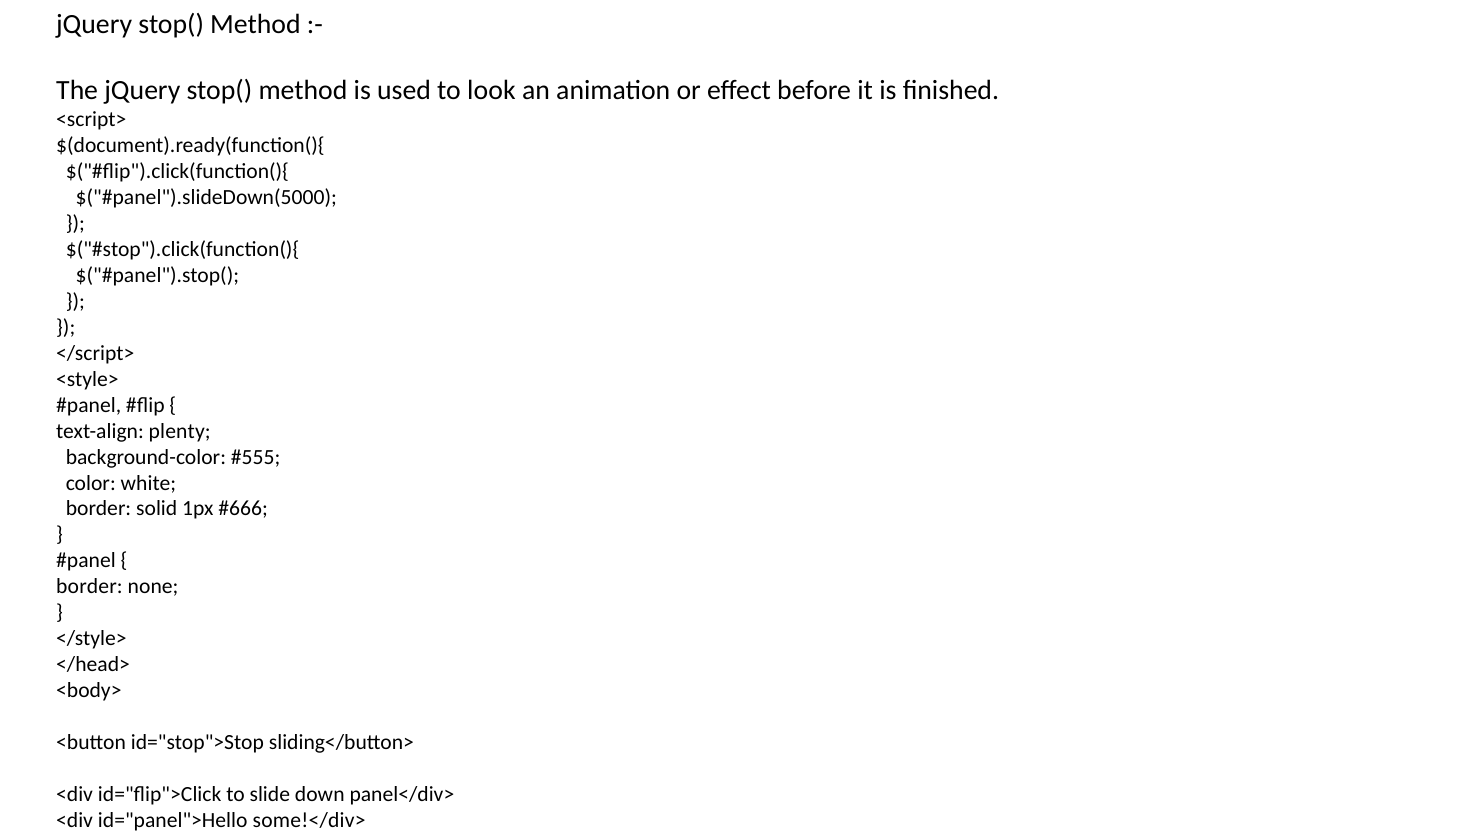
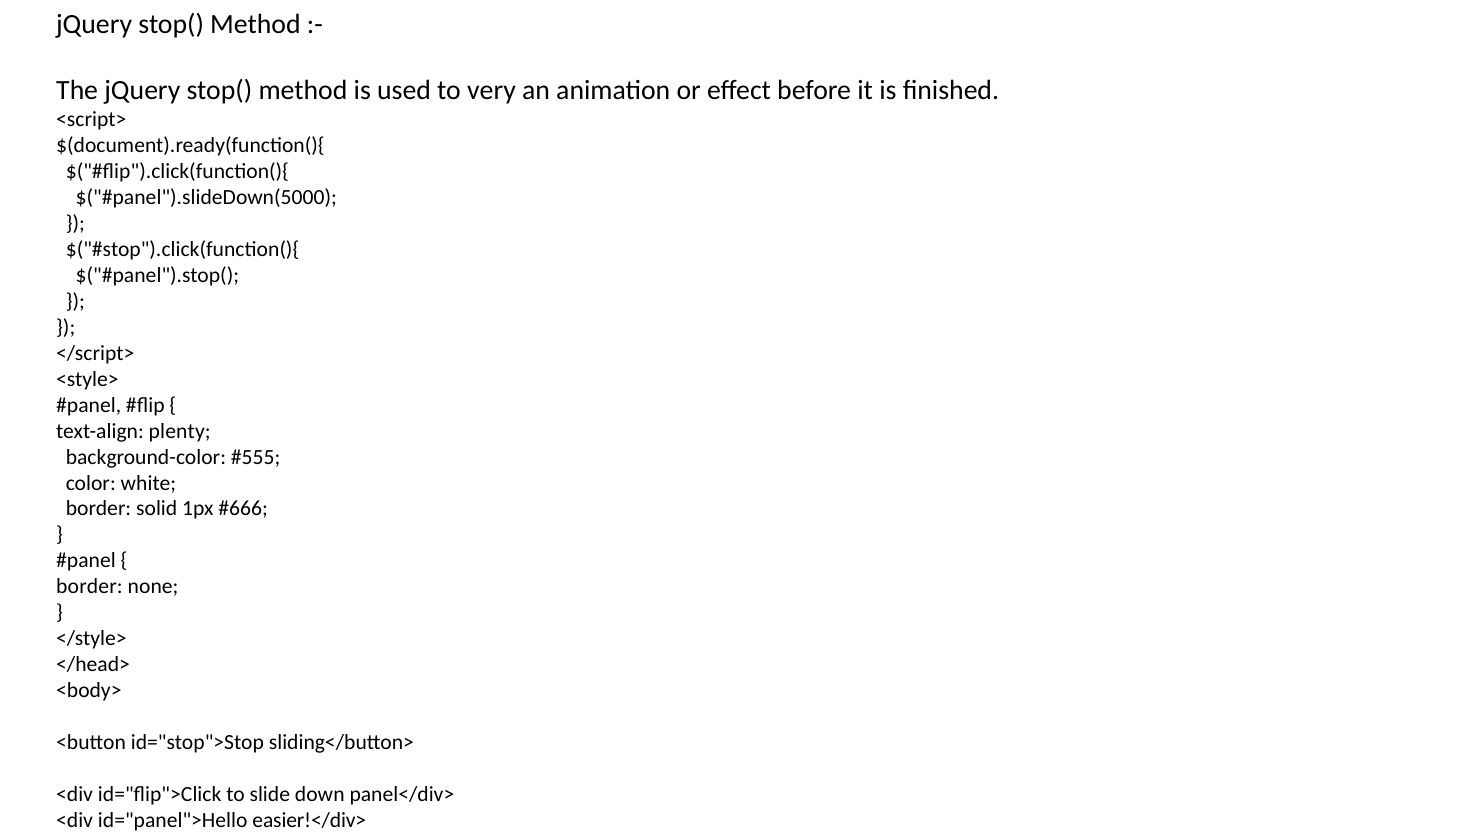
look: look -> very
some!</div>: some!</div> -> easier!</div>
